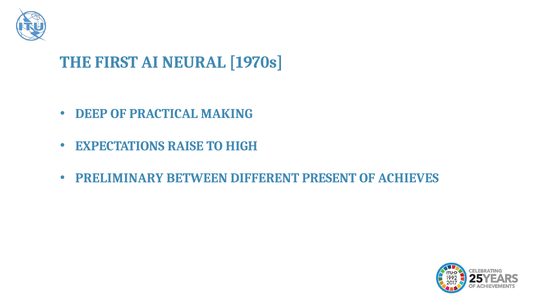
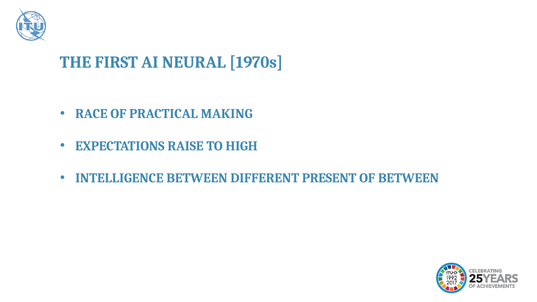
DEEP: DEEP -> RACE
PRELIMINARY: PRELIMINARY -> INTELLIGENCE
OF ACHIEVES: ACHIEVES -> BETWEEN
